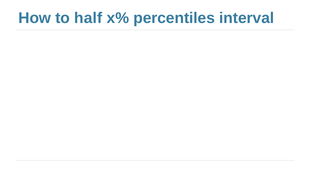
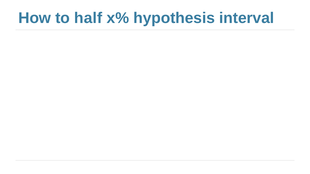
percentiles: percentiles -> hypothesis
